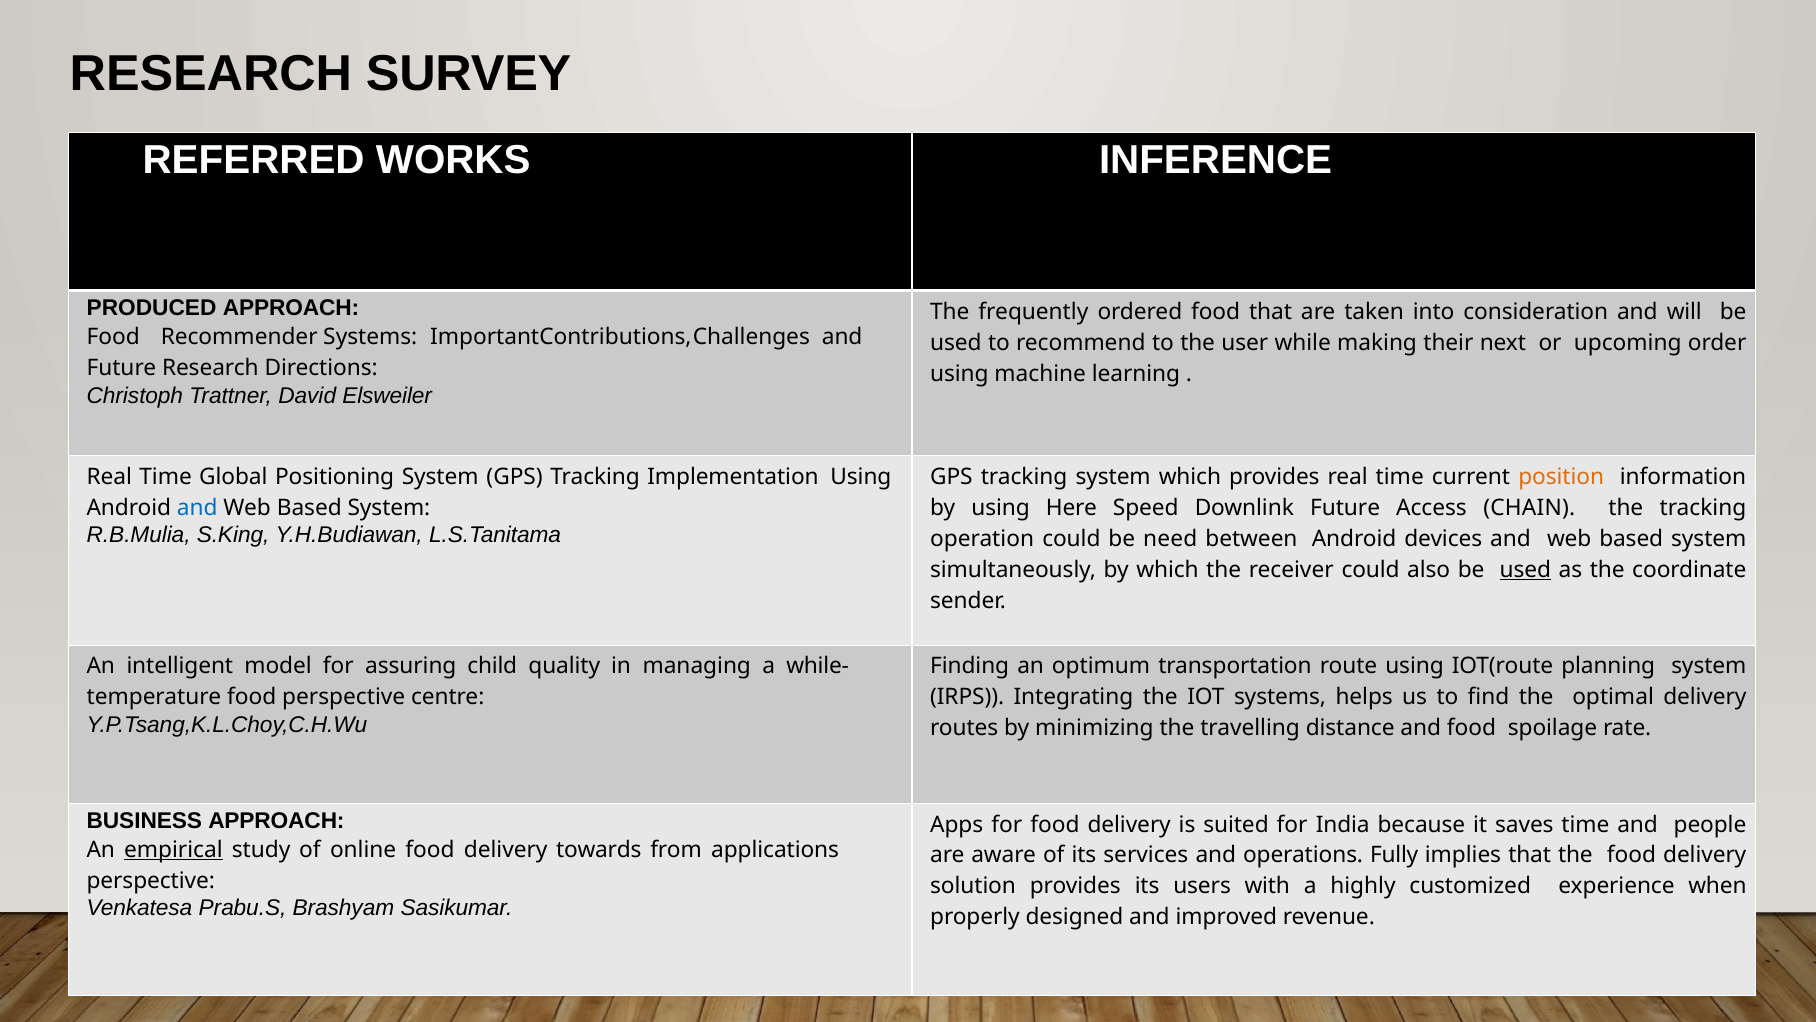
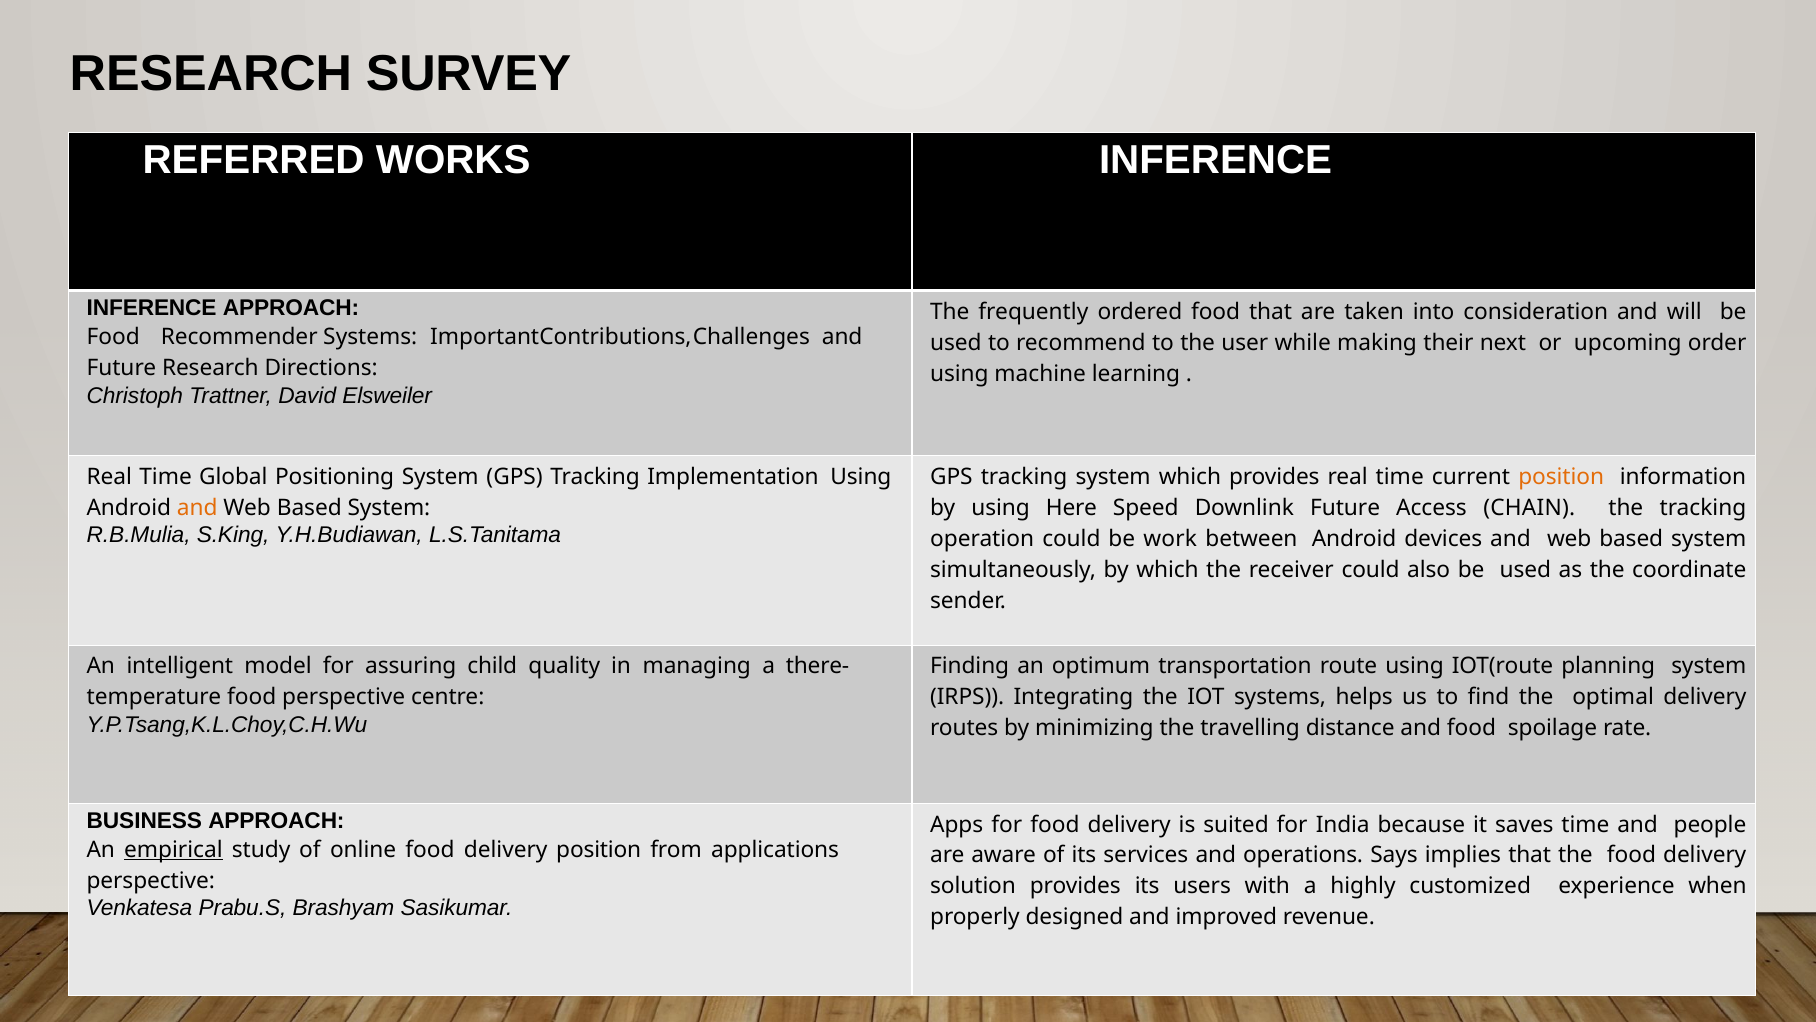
PRODUCED at (152, 308): PRODUCED -> INFERENCE
and at (197, 508) colour: blue -> orange
need: need -> work
used at (1525, 570) underline: present -> none
while-: while- -> there-
delivery towards: towards -> position
Fully: Fully -> Says
